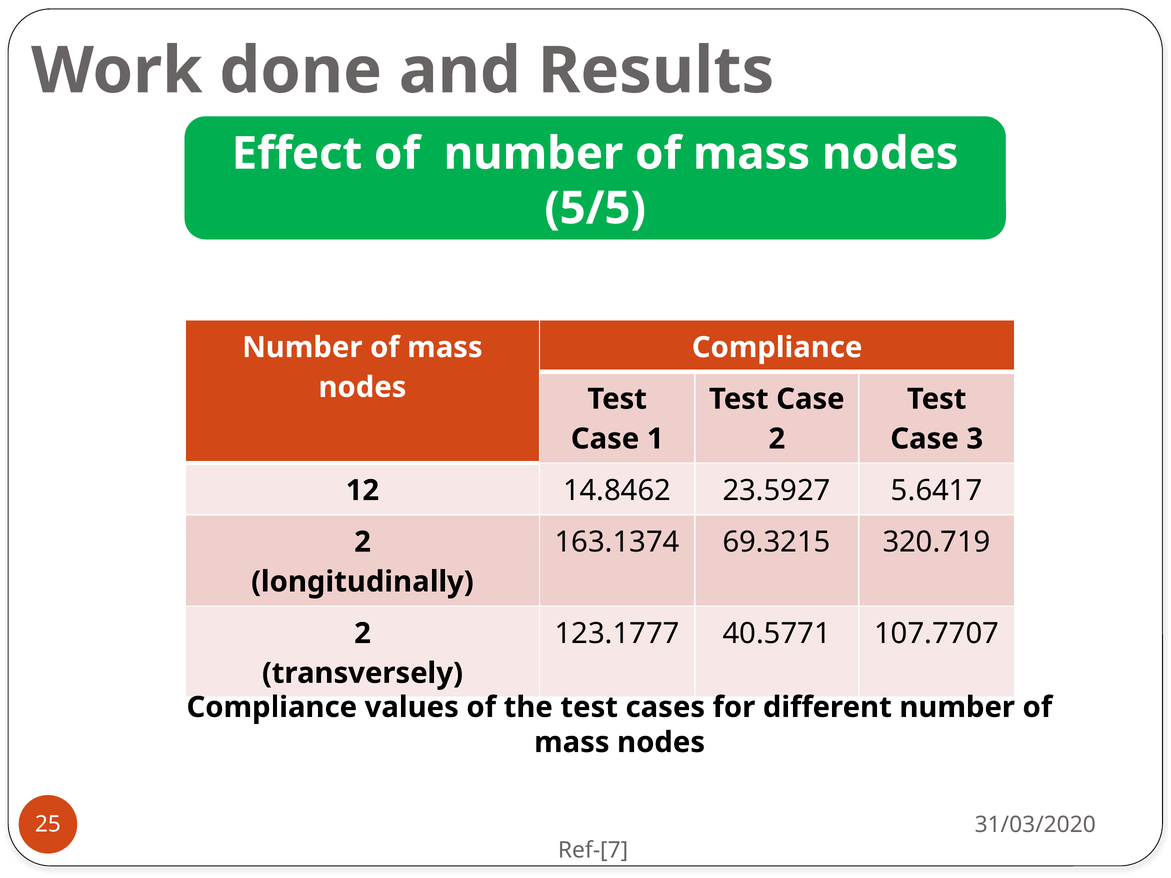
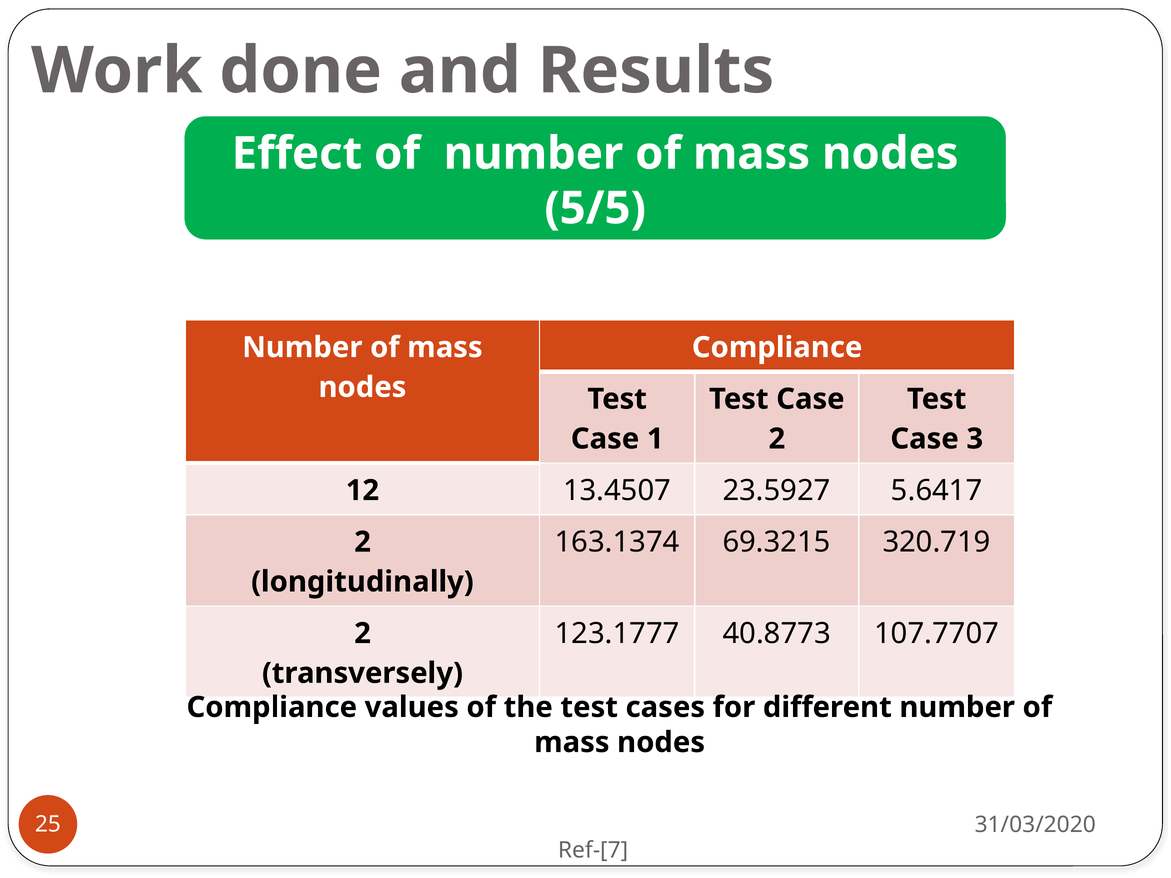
14.8462: 14.8462 -> 13.4507
40.5771: 40.5771 -> 40.8773
